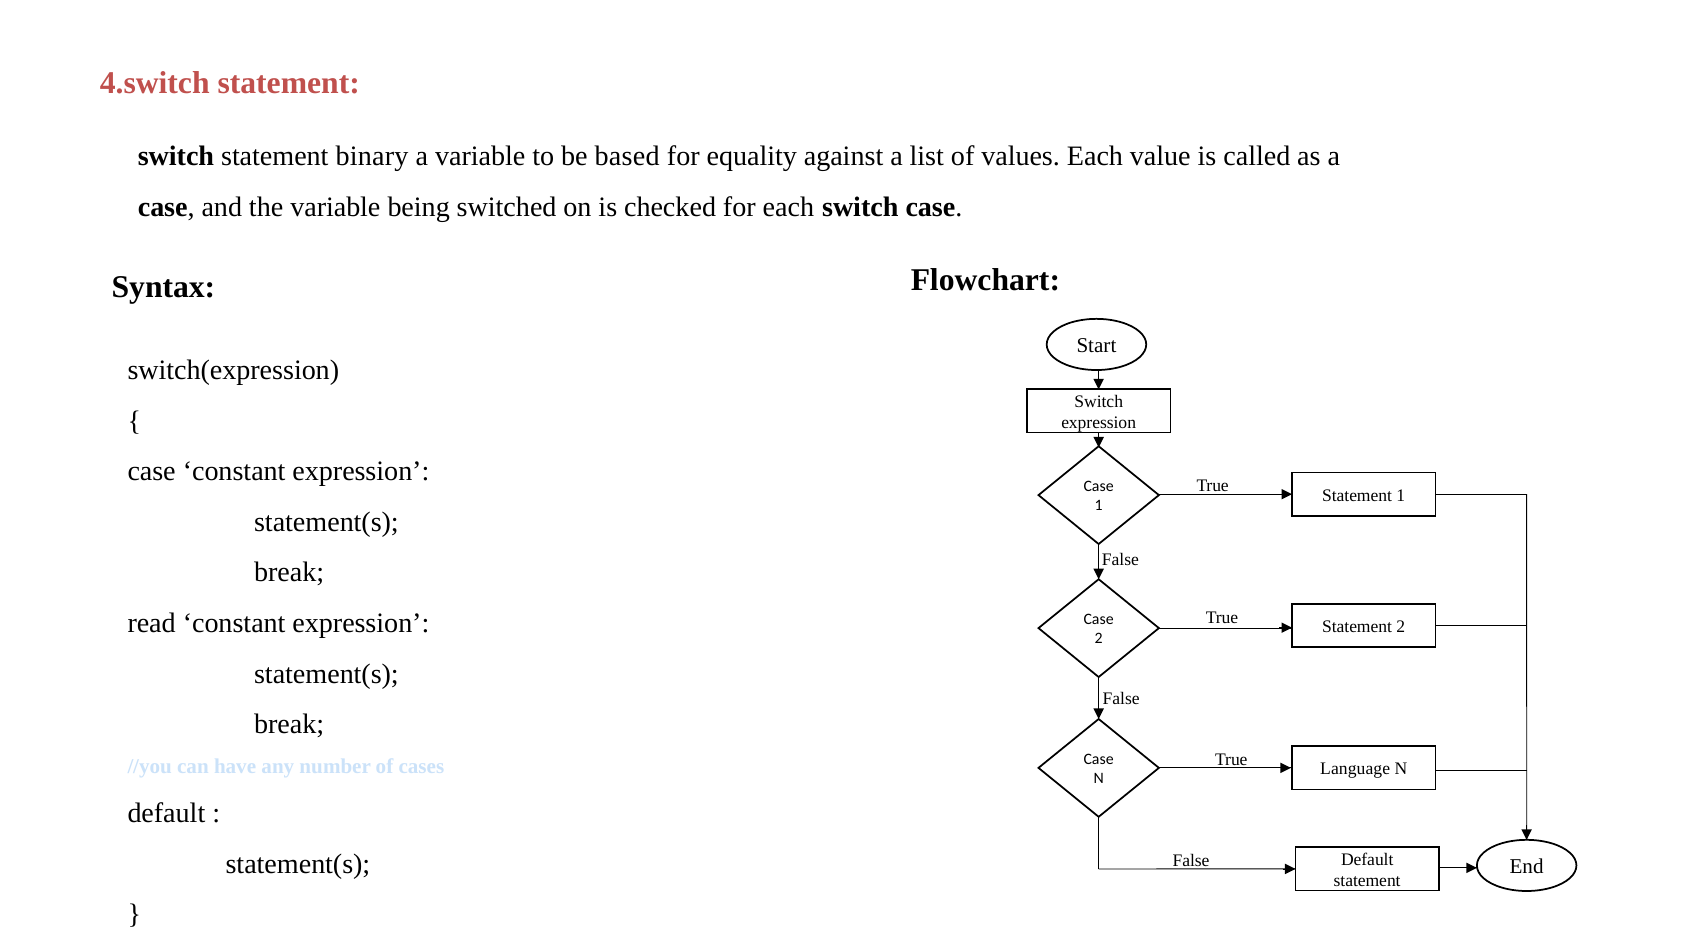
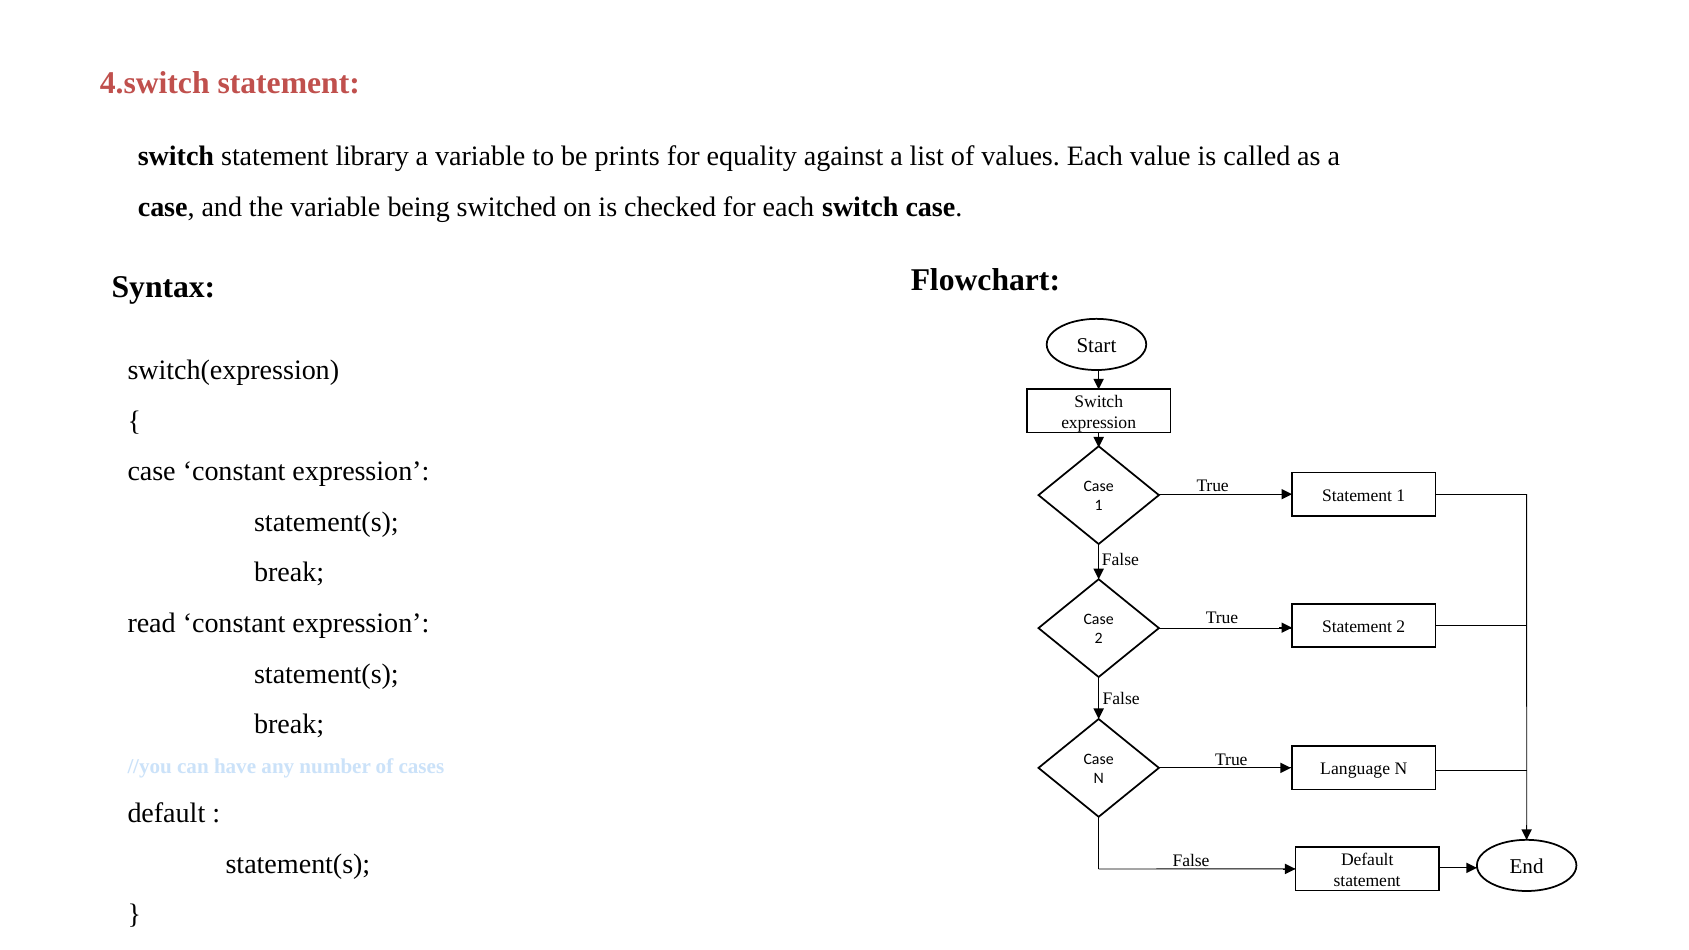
binary: binary -> library
based: based -> prints
